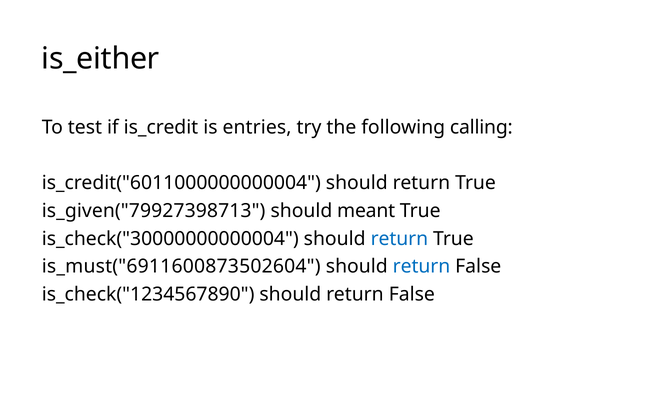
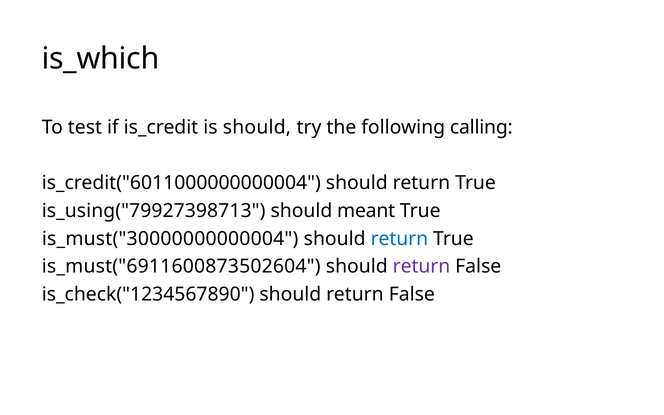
is_either: is_either -> is_which
is entries: entries -> should
is_given("79927398713: is_given("79927398713 -> is_using("79927398713
is_check("30000000000004: is_check("30000000000004 -> is_must("30000000000004
return at (421, 267) colour: blue -> purple
